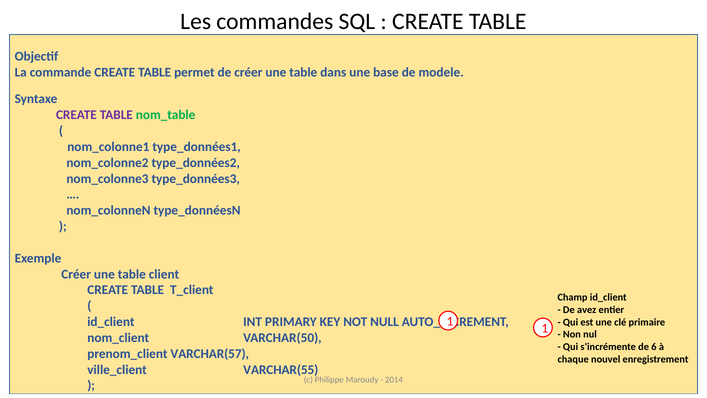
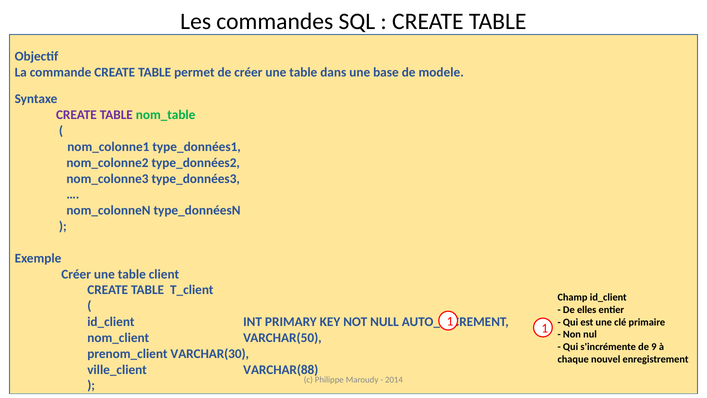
avez: avez -> elles
6: 6 -> 9
VARCHAR(57: VARCHAR(57 -> VARCHAR(30
VARCHAR(55: VARCHAR(55 -> VARCHAR(88
